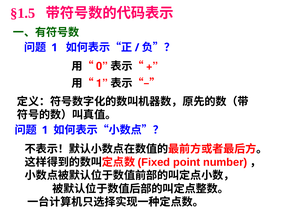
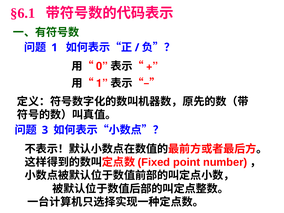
§1.5: §1.5 -> §6.1
1 at (45, 130): 1 -> 3
